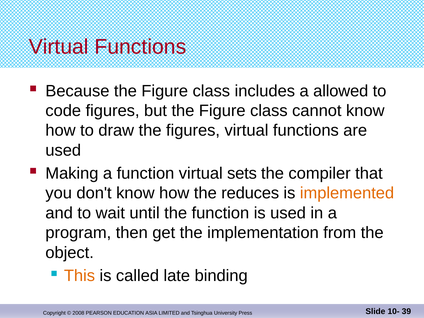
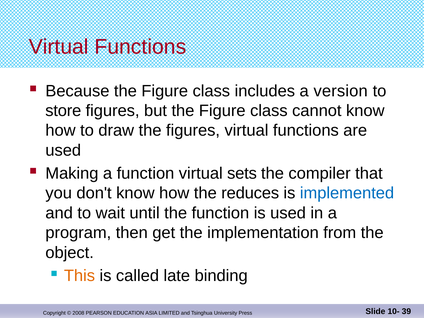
allowed: allowed -> version
code: code -> store
implemented colour: orange -> blue
